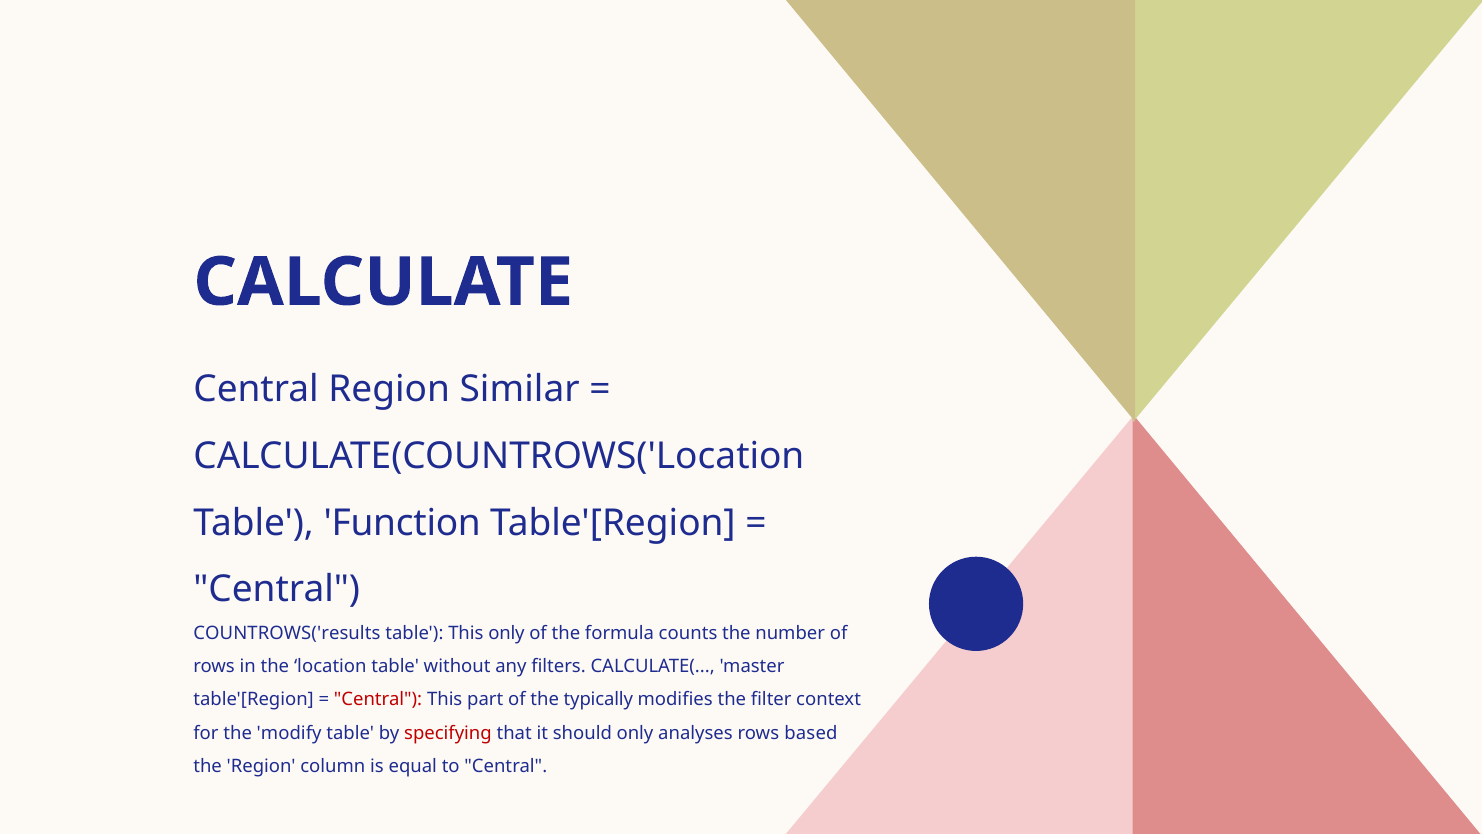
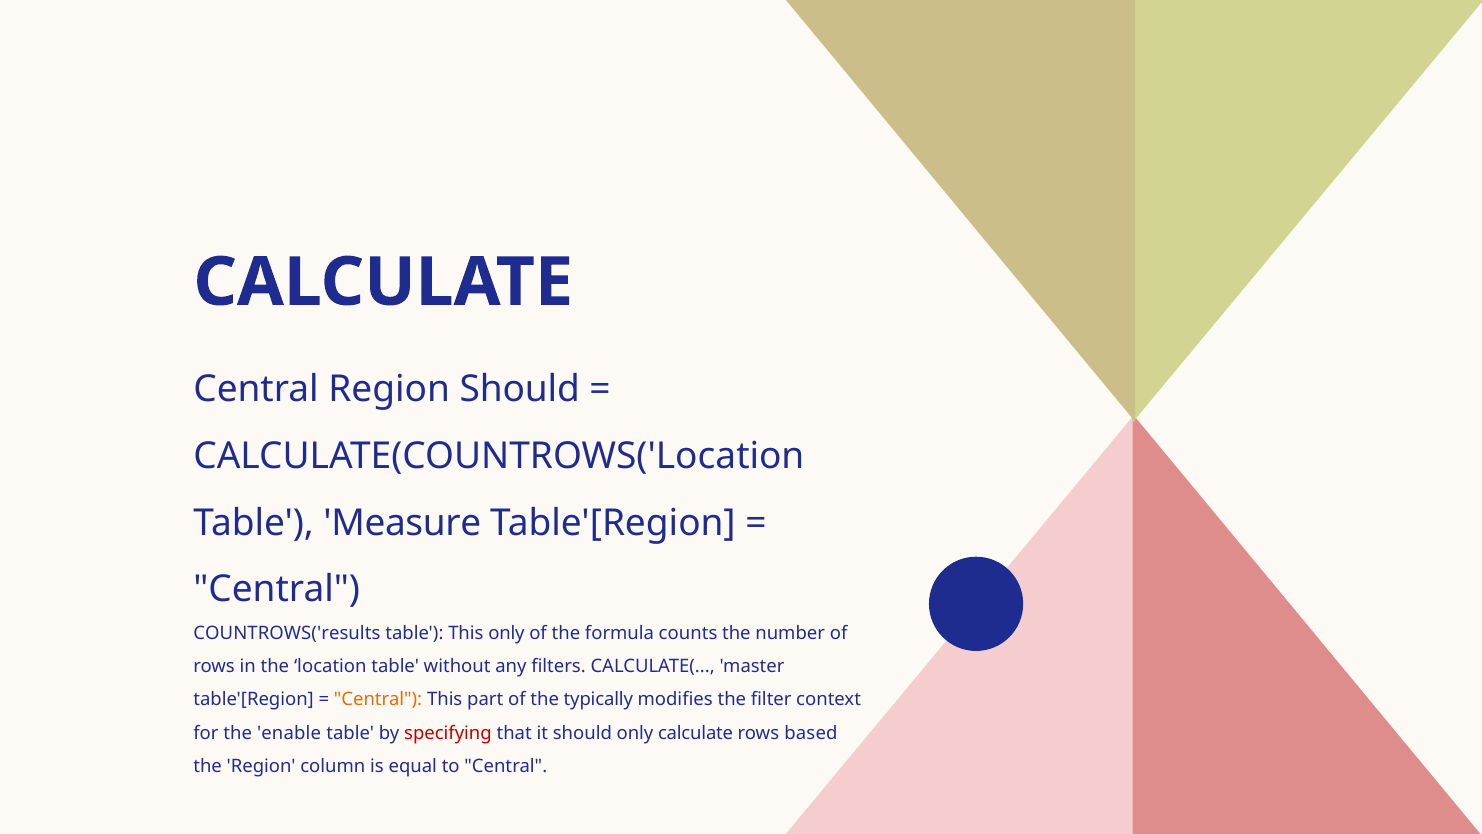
Region Similar: Similar -> Should
Function: Function -> Measure
Central at (378, 699) colour: red -> orange
modify: modify -> enable
only analyses: analyses -> calculate
